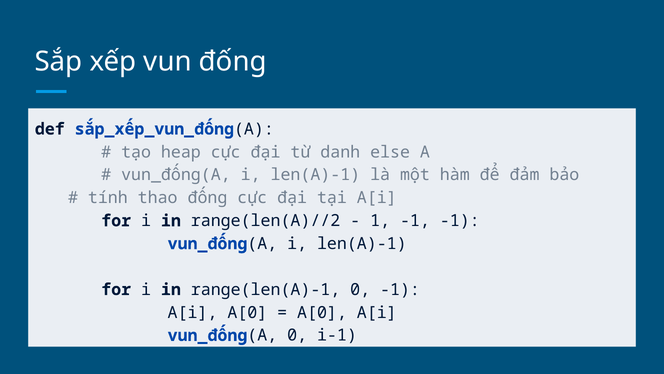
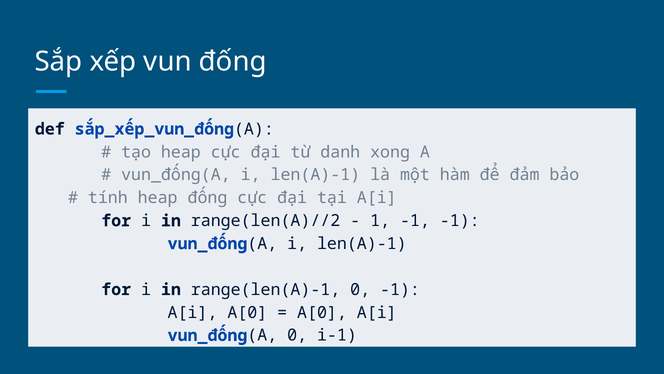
else: else -> xong
tính thao: thao -> heap
